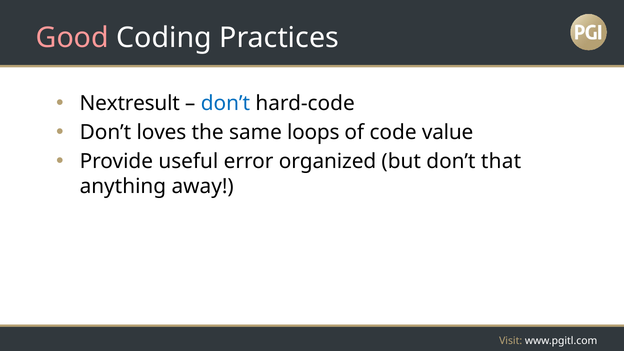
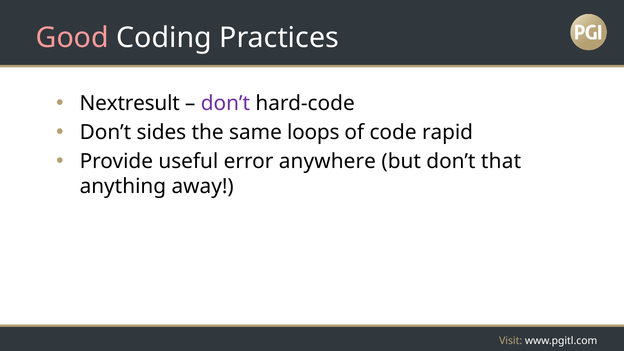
don’t at (225, 103) colour: blue -> purple
loves: loves -> sides
value: value -> rapid
organized: organized -> anywhere
